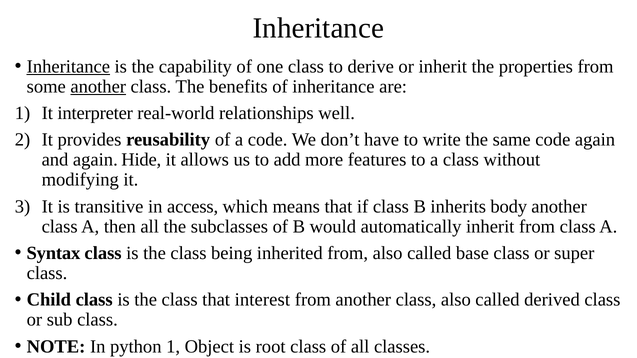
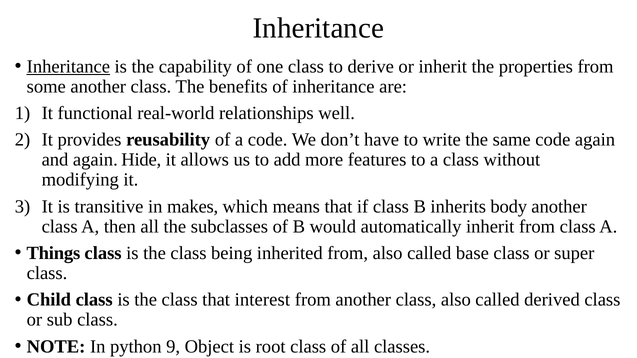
another at (98, 87) underline: present -> none
interpreter: interpreter -> functional
access: access -> makes
Syntax: Syntax -> Things
python 1: 1 -> 9
